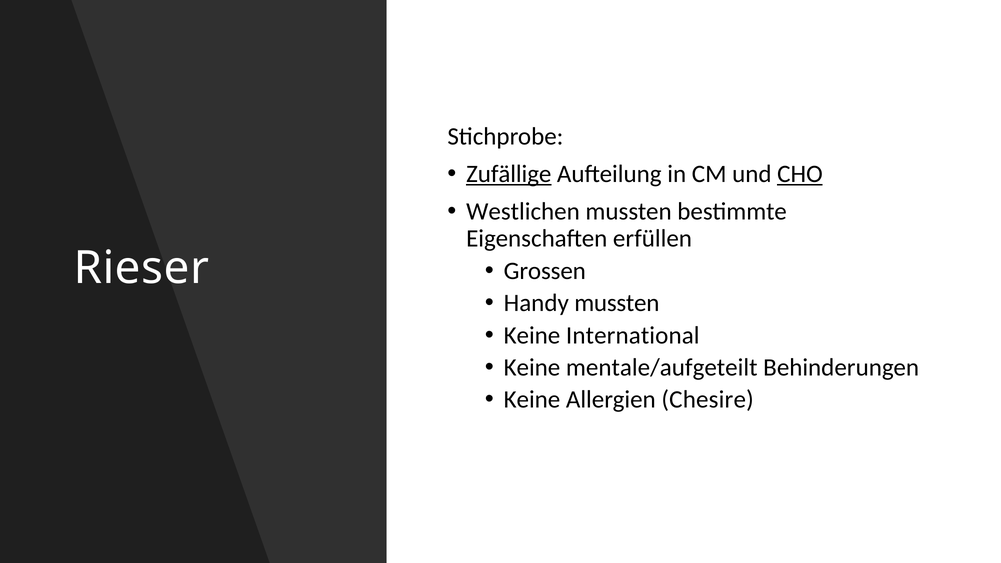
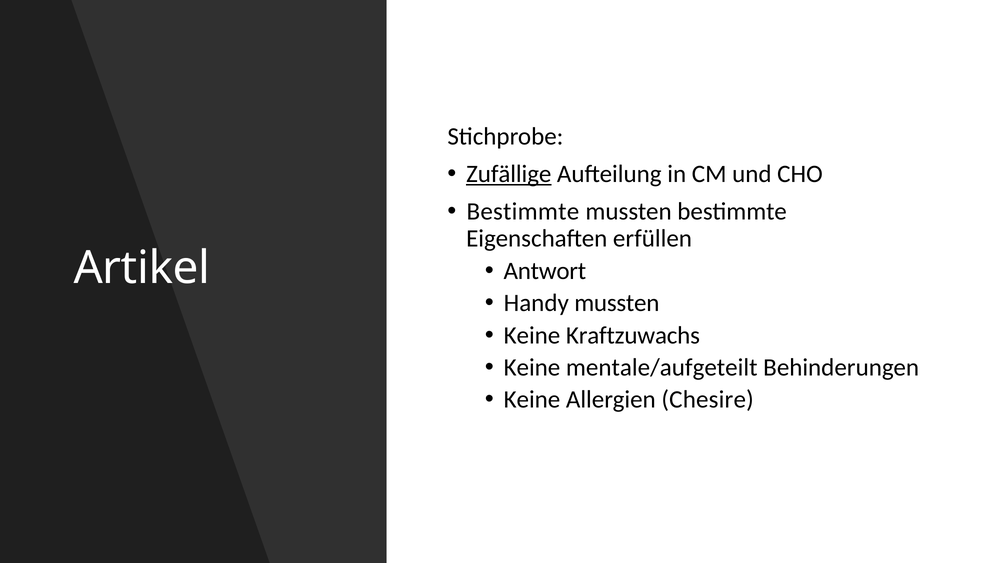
CHO underline: present -> none
Westlichen at (523, 212): Westlichen -> Bestimmte
Rieser: Rieser -> Artikel
Grossen: Grossen -> Antwort
International: International -> Kraftzuwachs
